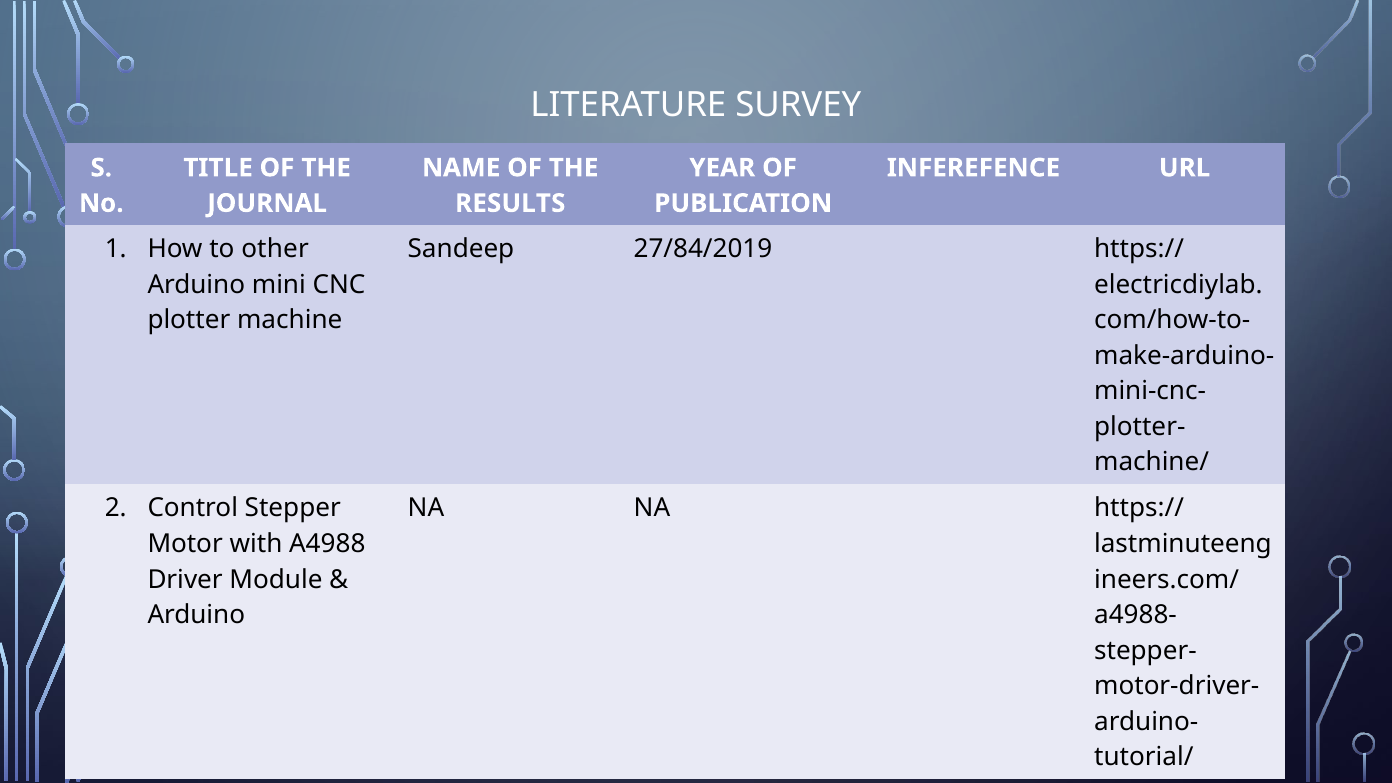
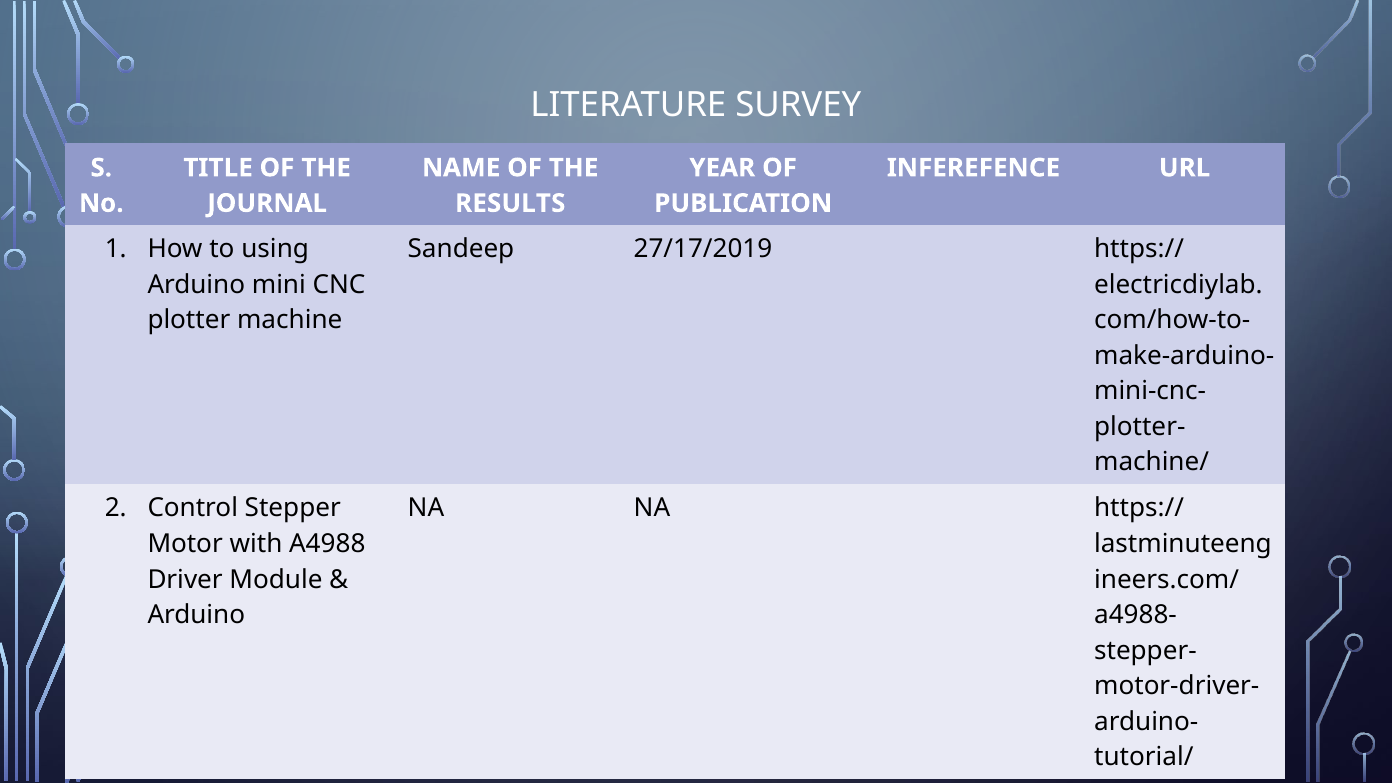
other: other -> using
27/84/2019: 27/84/2019 -> 27/17/2019
